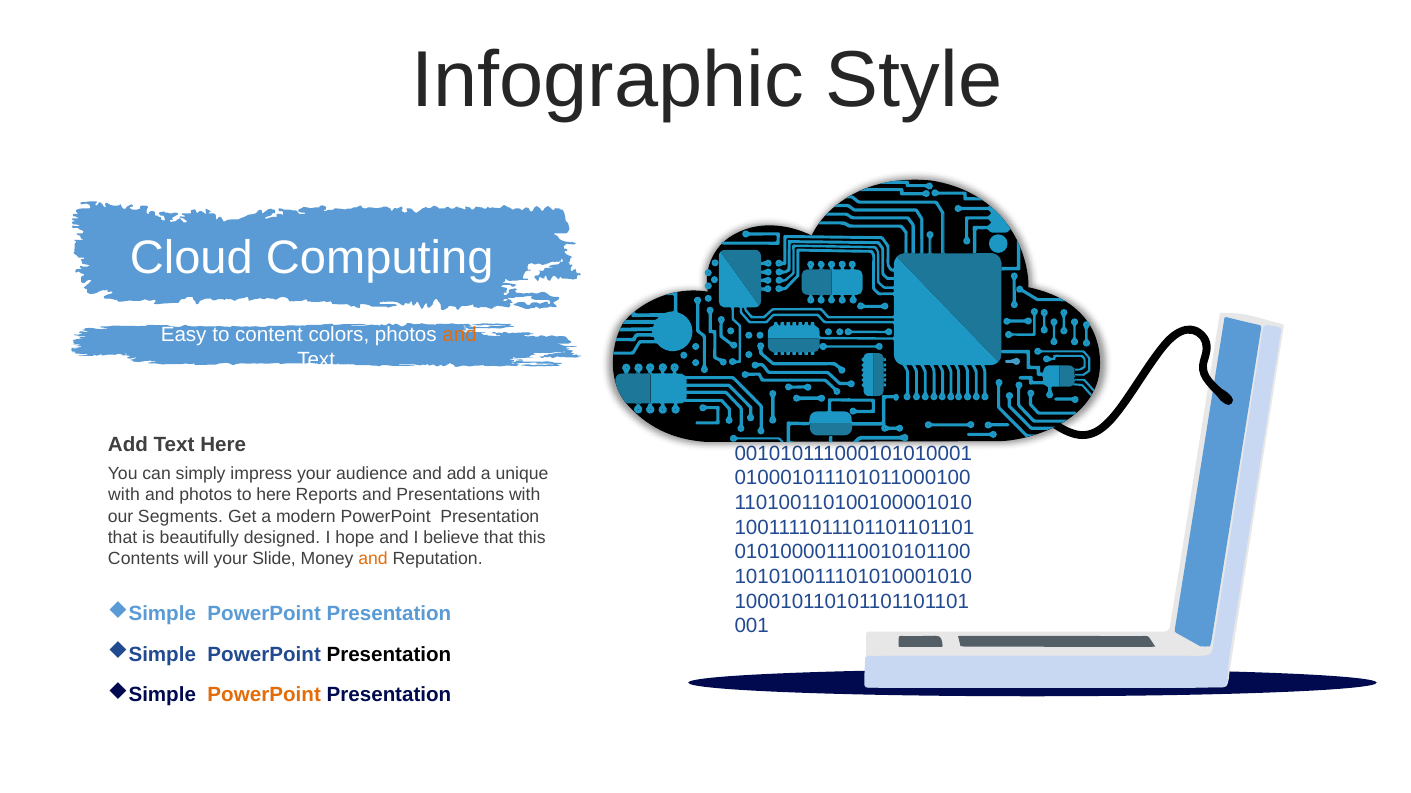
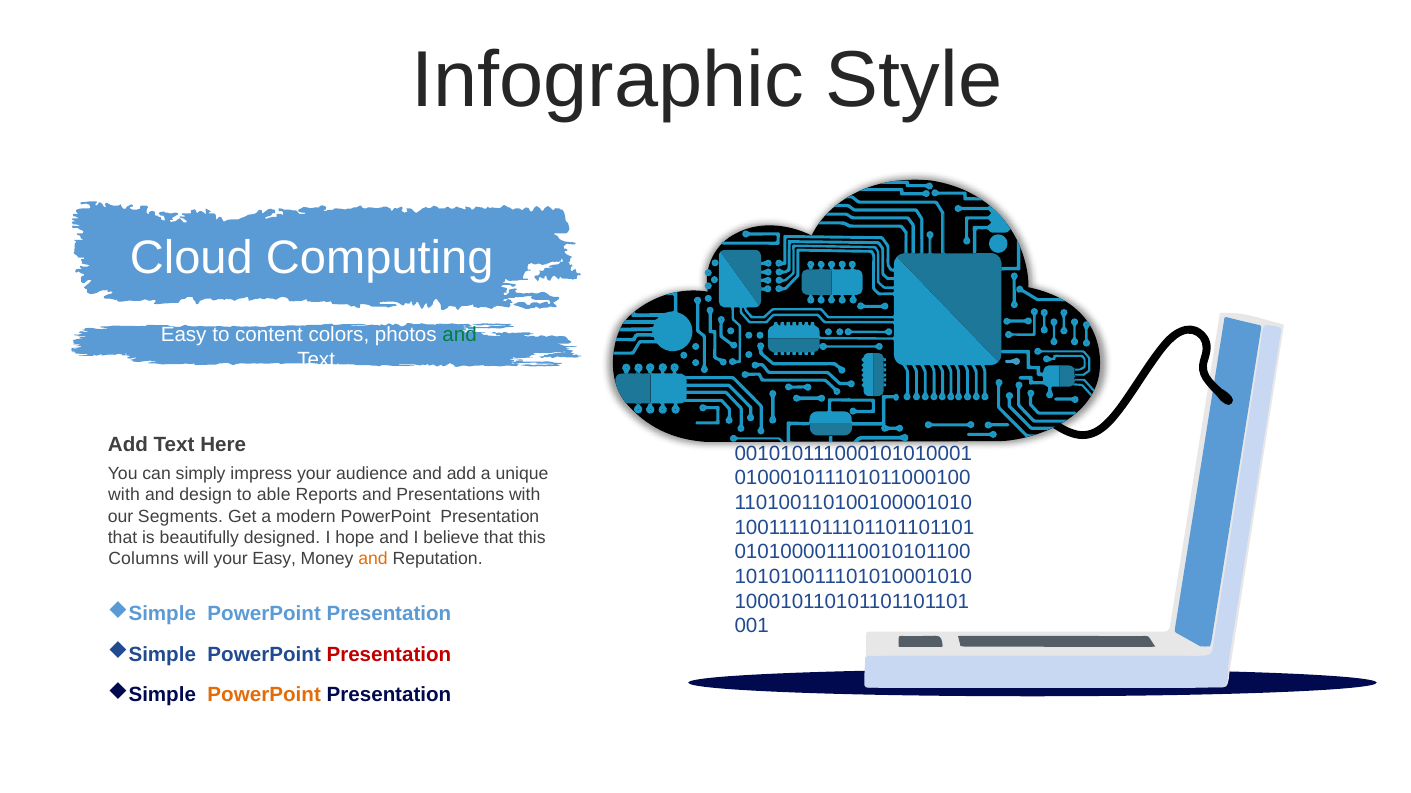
and at (460, 335) colour: orange -> green
and photos: photos -> design
to here: here -> able
Contents: Contents -> Columns
your Slide: Slide -> Easy
Presentation at (389, 655) colour: black -> red
